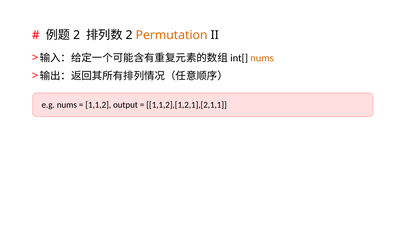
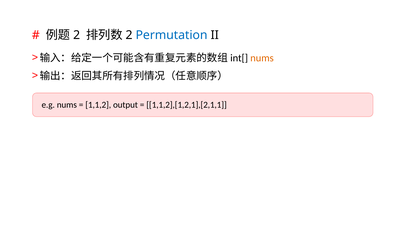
Permutation colour: orange -> blue
